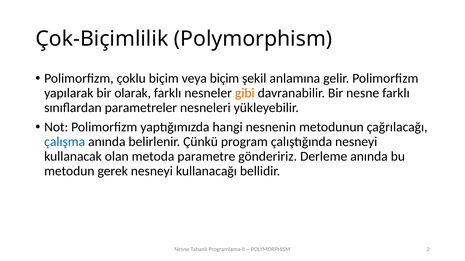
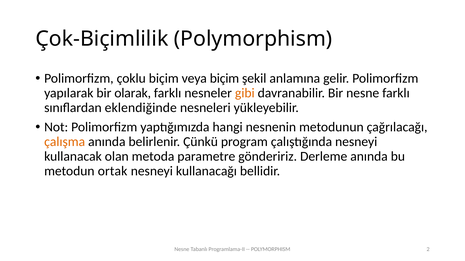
parametreler: parametreler -> eklendiğinde
çalışma colour: blue -> orange
gerek: gerek -> ortak
